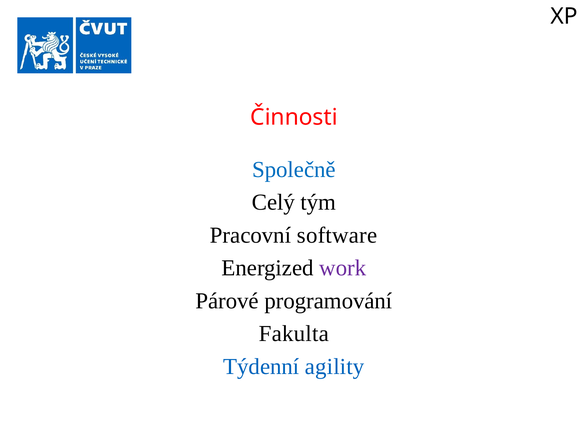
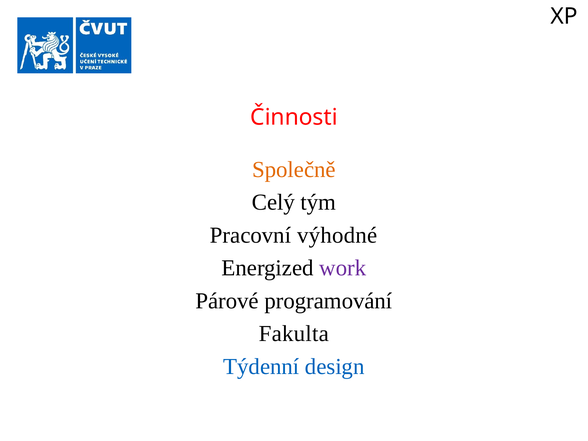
Společně colour: blue -> orange
software: software -> výhodné
agility: agility -> design
